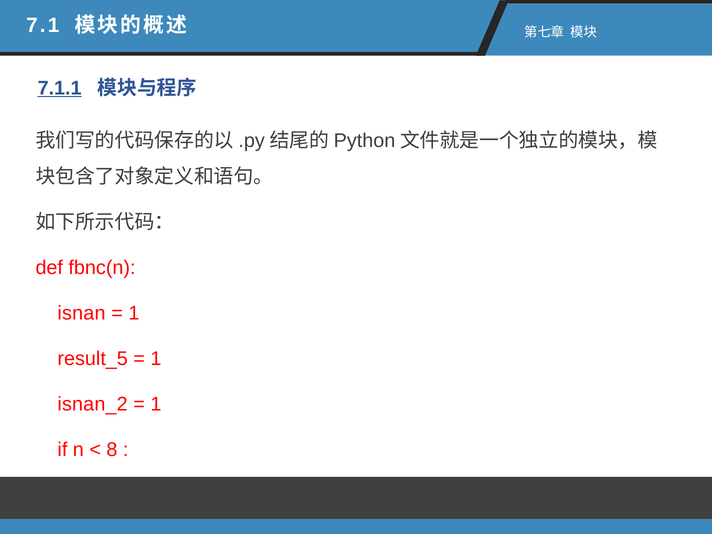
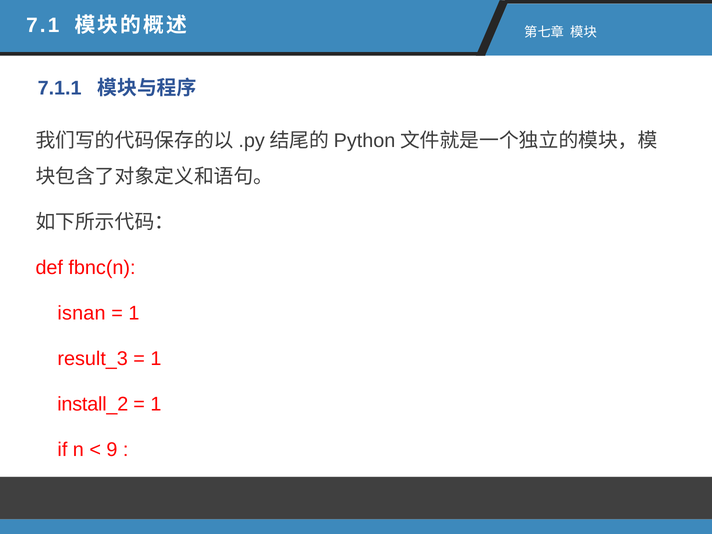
7.1.1 underline: present -> none
result_5: result_5 -> result_3
isnan_2: isnan_2 -> install_2
8: 8 -> 9
